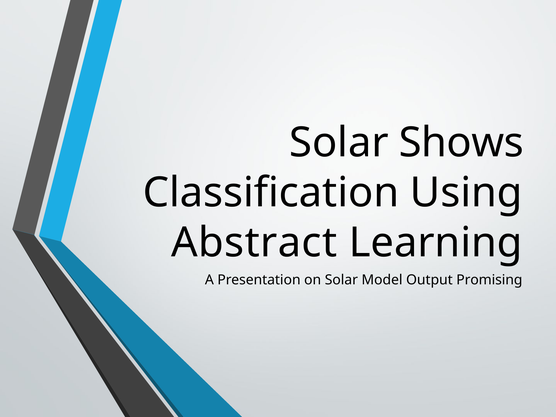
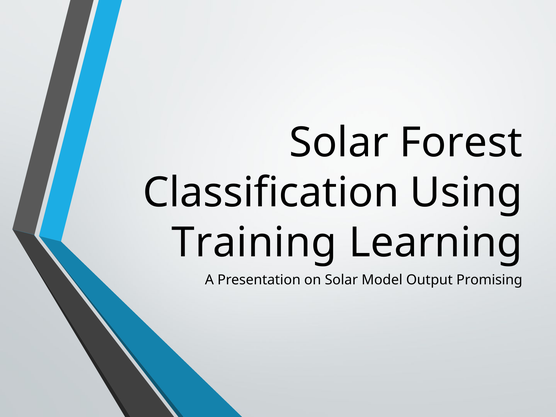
Shows: Shows -> Forest
Abstract: Abstract -> Training
